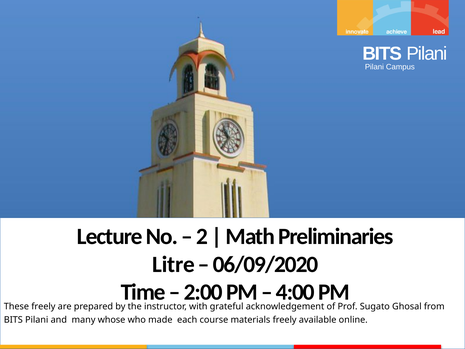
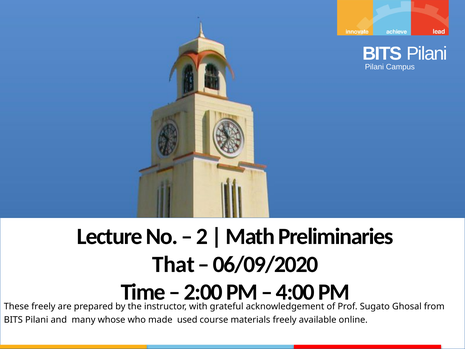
Litre: Litre -> That
each: each -> used
